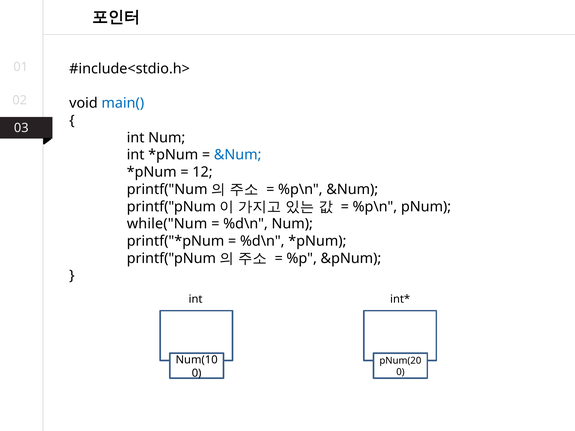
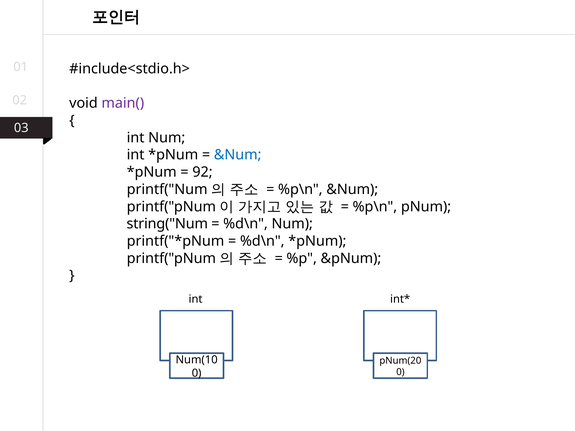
main( colour: blue -> purple
12: 12 -> 92
while("Num: while("Num -> string("Num
